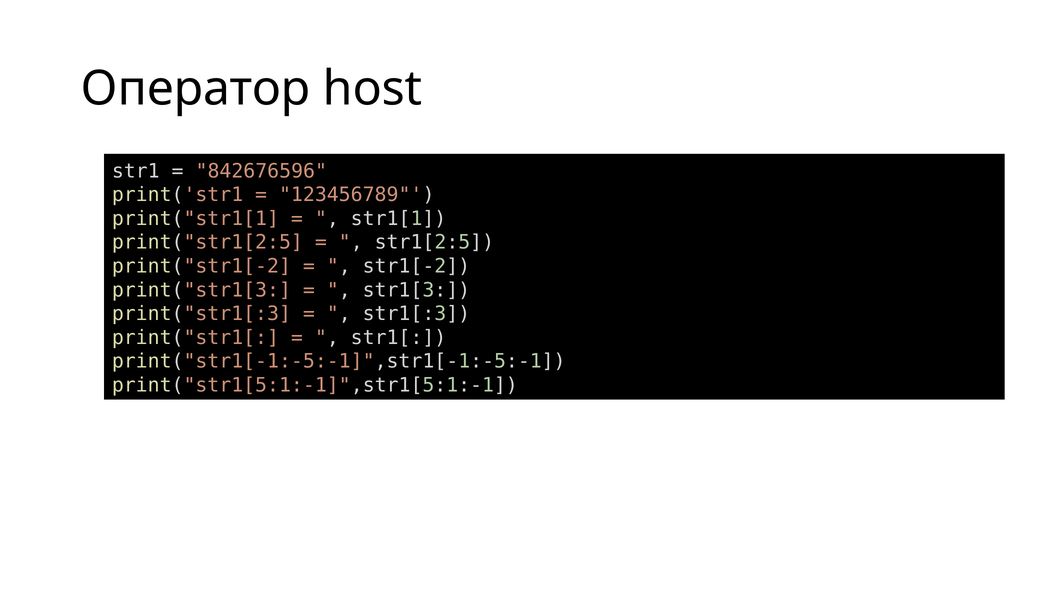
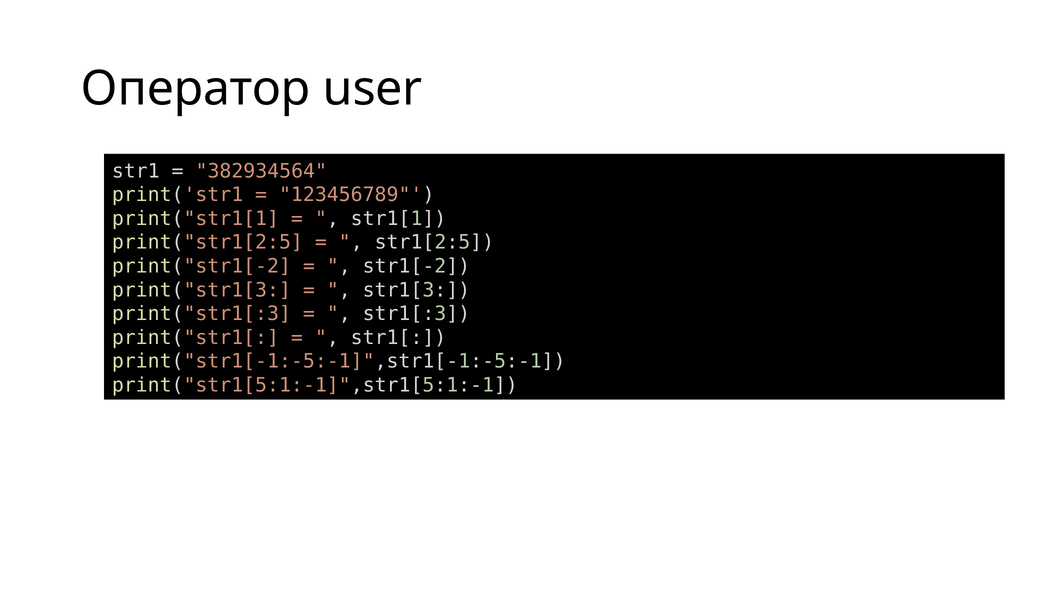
host: host -> user
842676596: 842676596 -> 382934564
